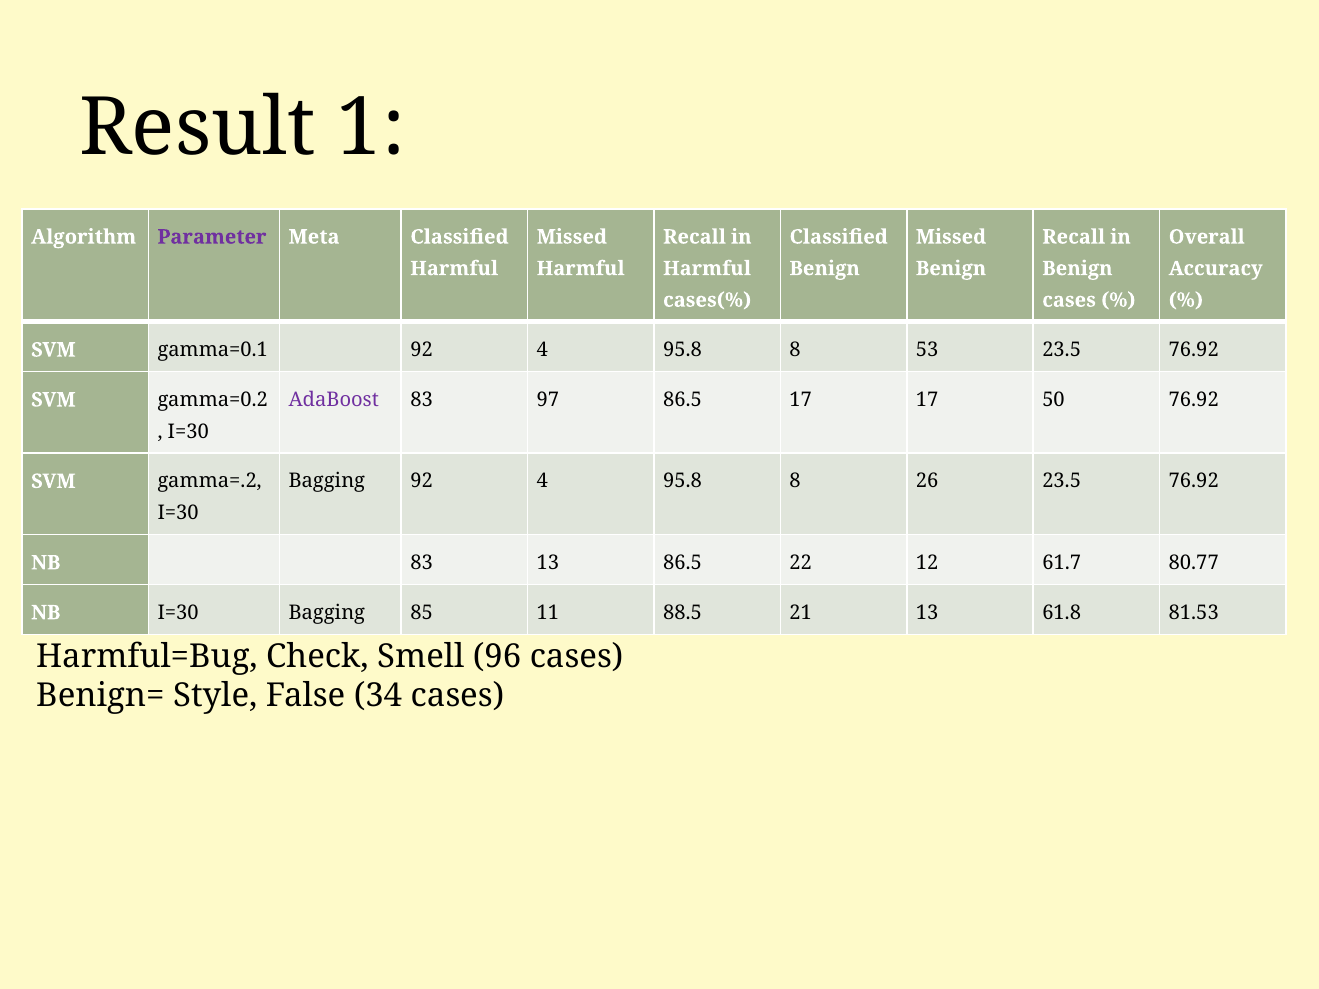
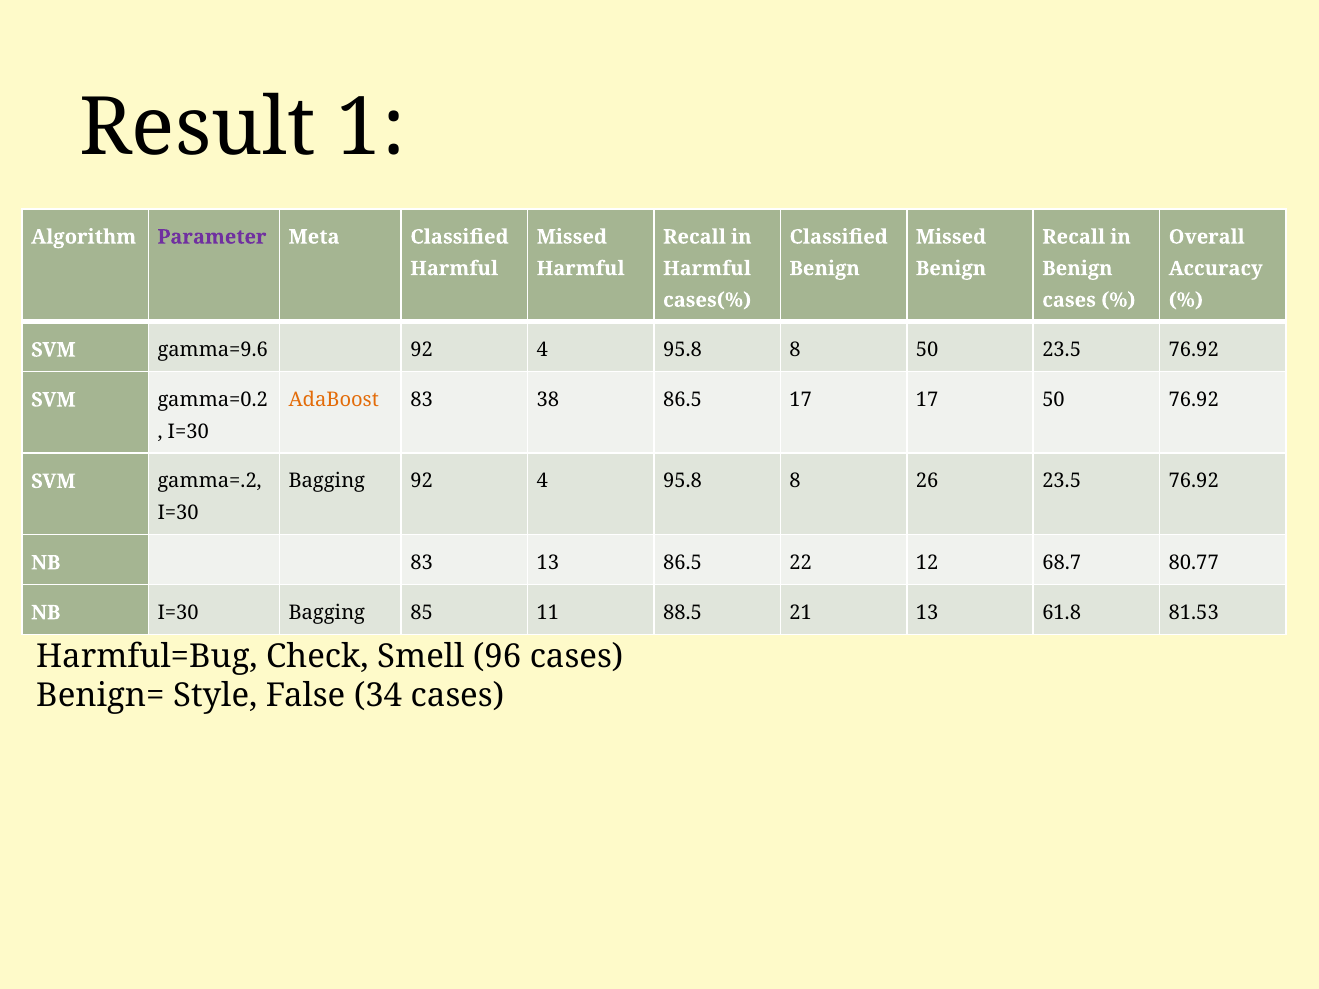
gamma=0.1: gamma=0.1 -> gamma=9.6
8 53: 53 -> 50
AdaBoost colour: purple -> orange
97: 97 -> 38
61.7: 61.7 -> 68.7
